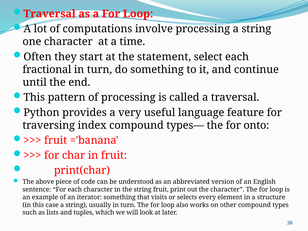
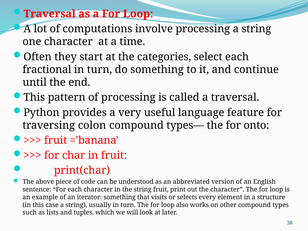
statement: statement -> categories
index: index -> colon
